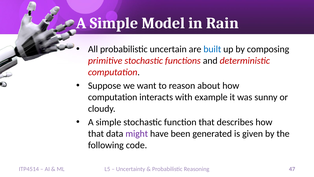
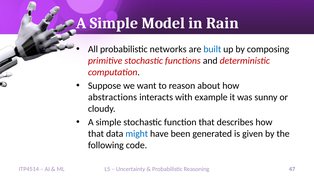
uncertain: uncertain -> networks
computation at (113, 97): computation -> abstractions
might colour: purple -> blue
